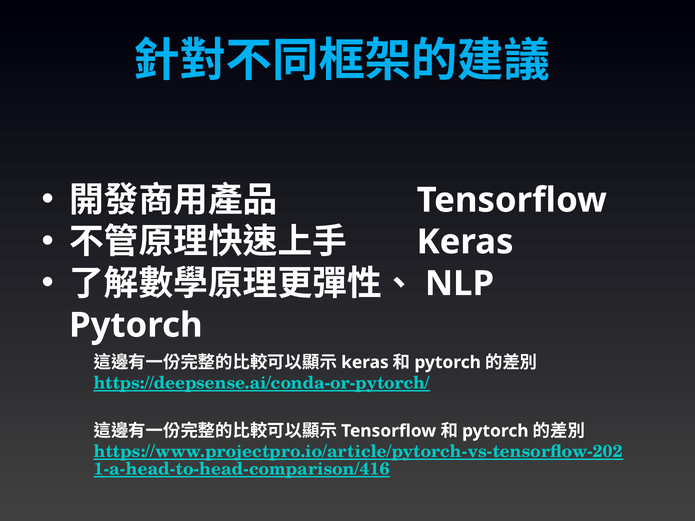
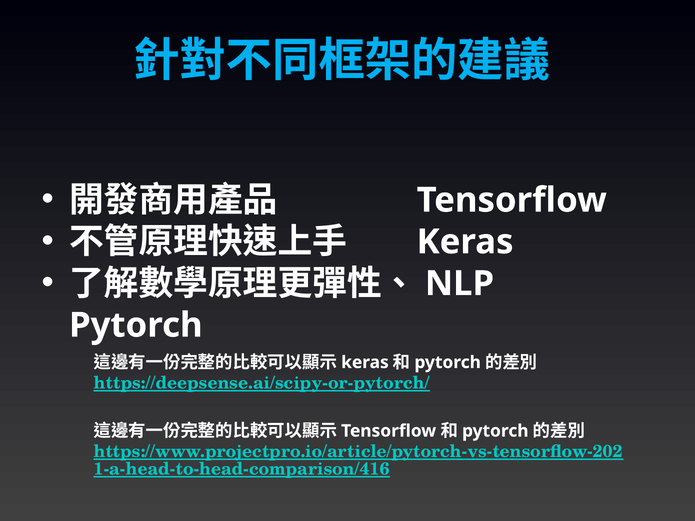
https://deepsense.ai/conda-or-pytorch/: https://deepsense.ai/conda-or-pytorch/ -> https://deepsense.ai/scipy-or-pytorch/
